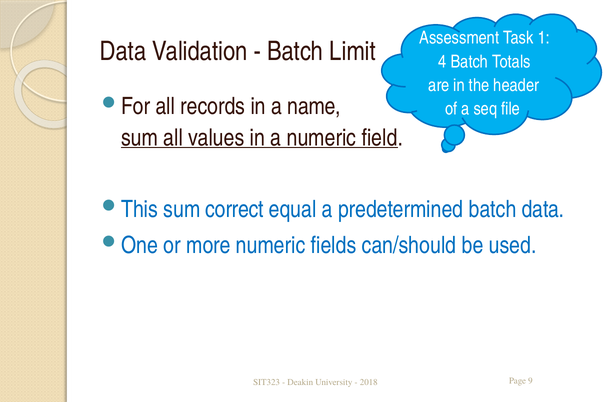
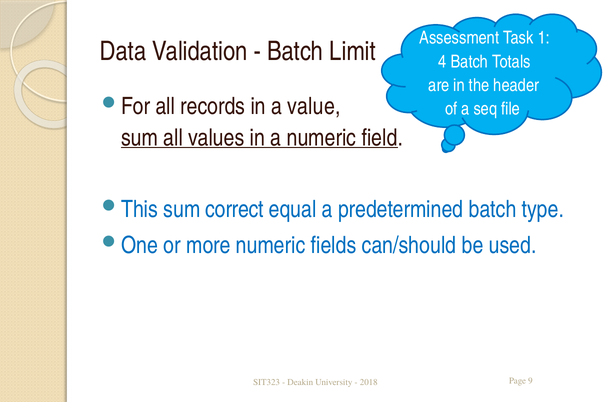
name: name -> value
batch data: data -> type
